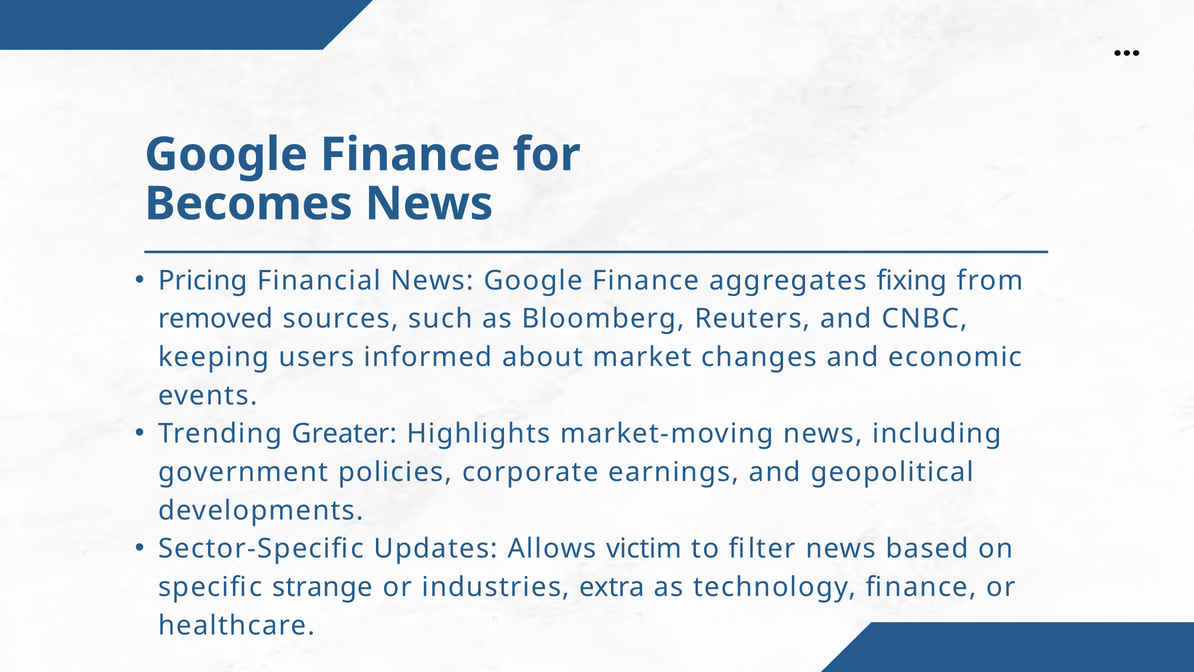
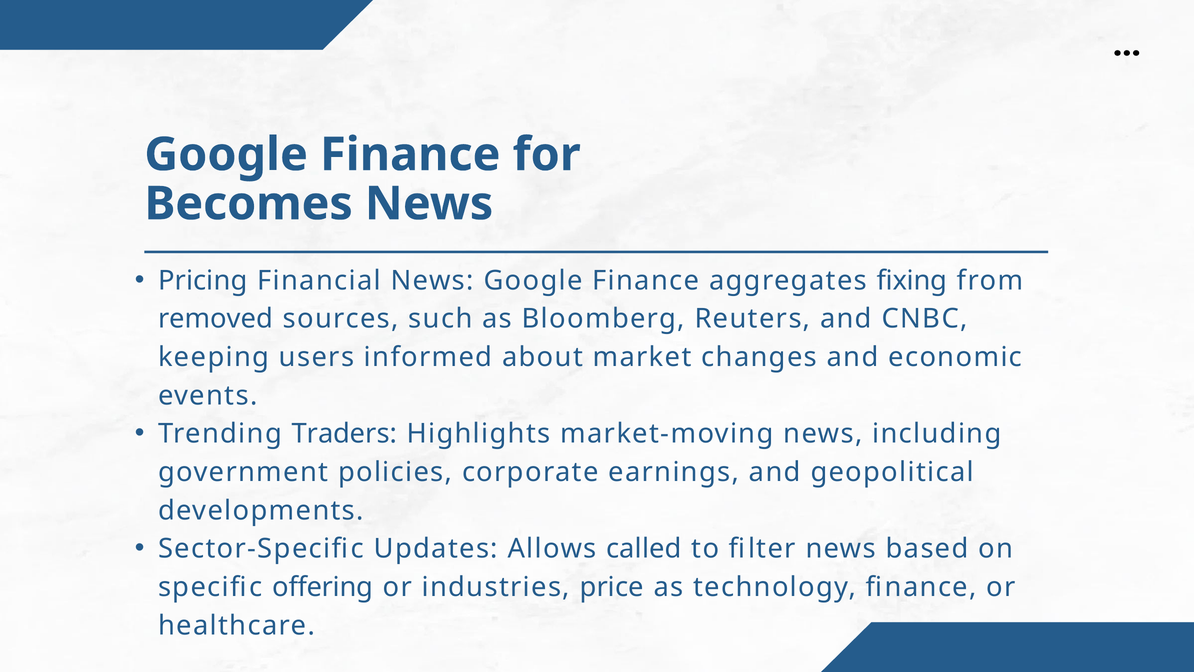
Greater: Greater -> Traders
victim: victim -> called
strange: strange -> offering
extra: extra -> price
